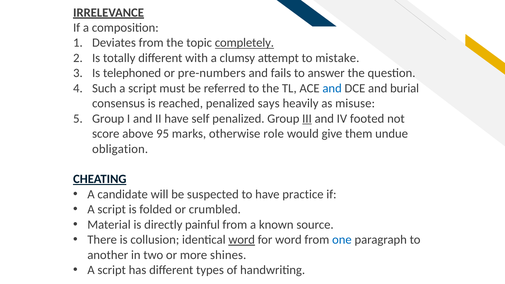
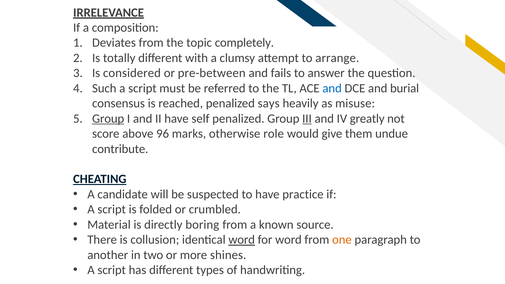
completely underline: present -> none
mistake: mistake -> arrange
telephoned: telephoned -> considered
pre-numbers: pre-numbers -> pre-between
Group at (108, 119) underline: none -> present
footed: footed -> greatly
95: 95 -> 96
obligation: obligation -> contribute
painful: painful -> boring
one colour: blue -> orange
